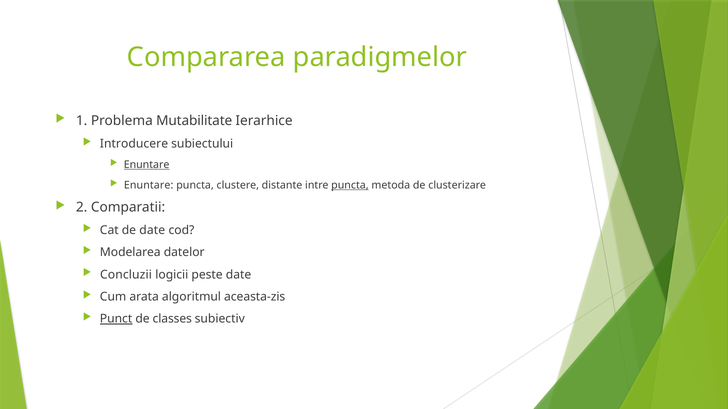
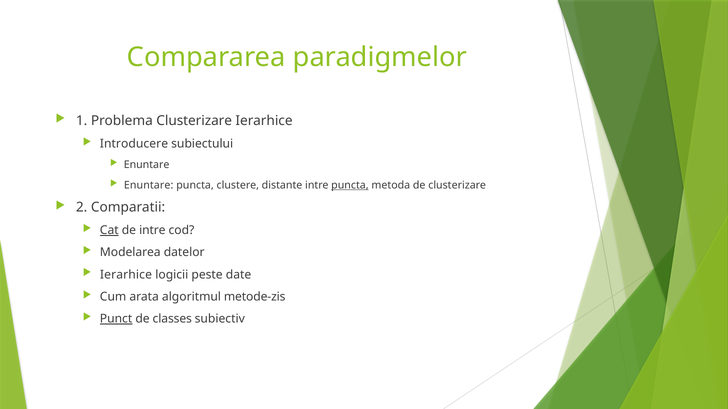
Problema Mutabilitate: Mutabilitate -> Clusterizare
Enuntare at (147, 165) underline: present -> none
Cat underline: none -> present
de date: date -> intre
Concluzii at (126, 275): Concluzii -> Ierarhice
aceasta-zis: aceasta-zis -> metode-zis
